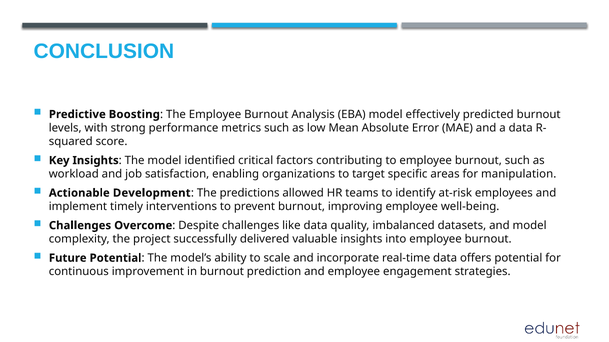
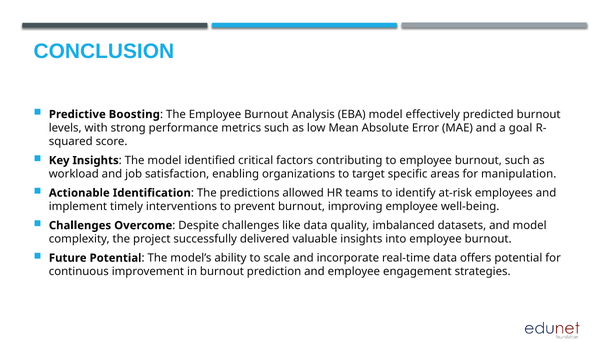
a data: data -> goal
Development: Development -> Identification
